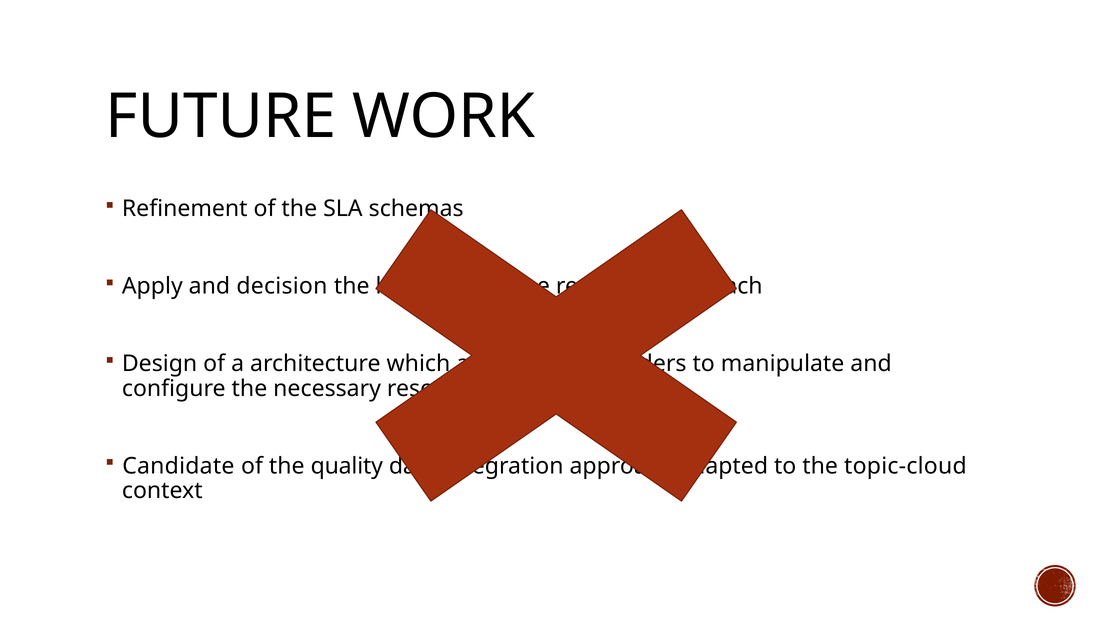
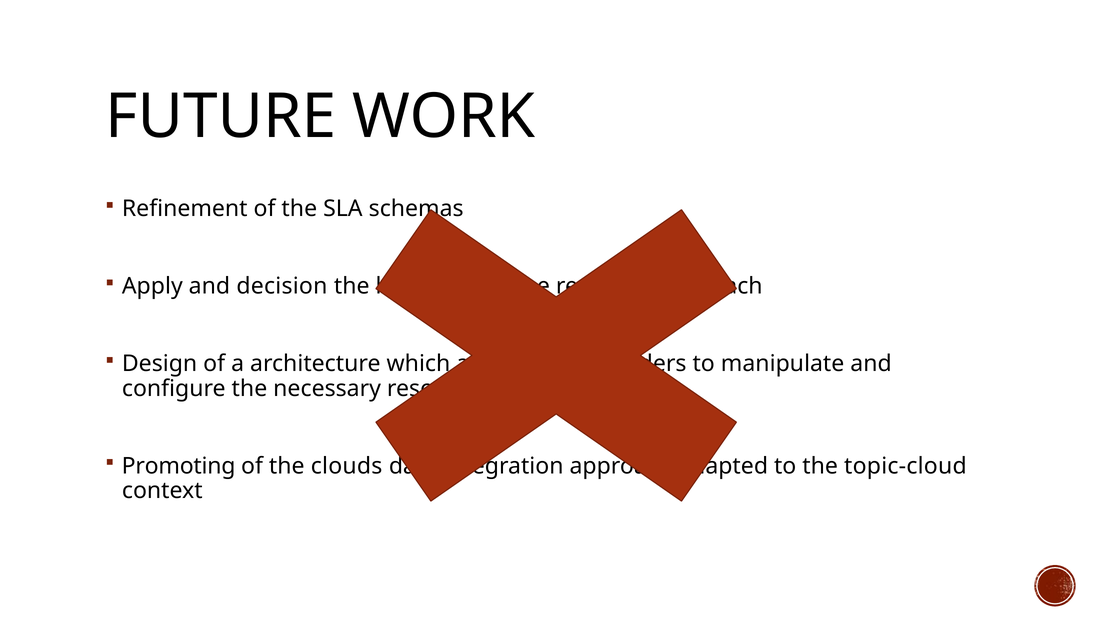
Candidate: Candidate -> Promoting
quality: quality -> clouds
